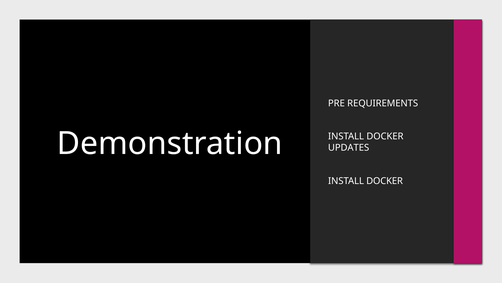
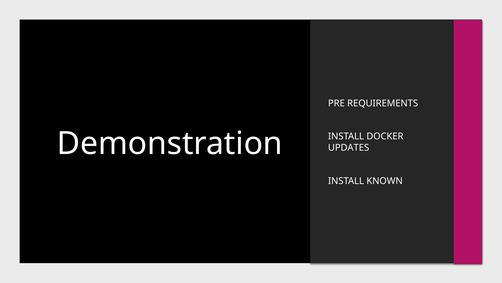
DOCKER at (385, 181): DOCKER -> KNOWN
